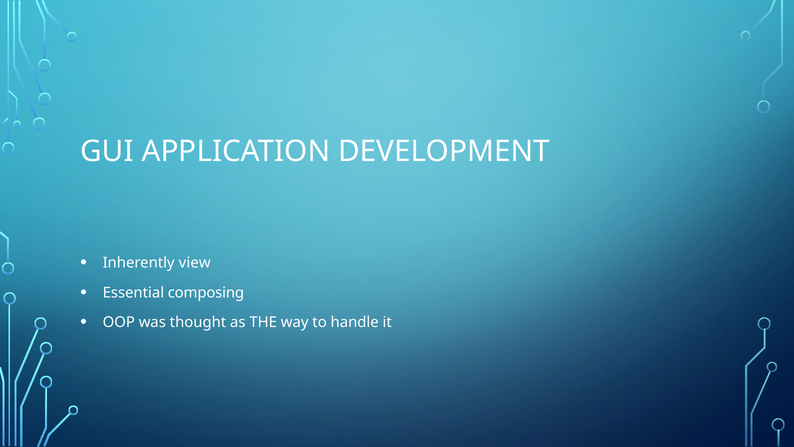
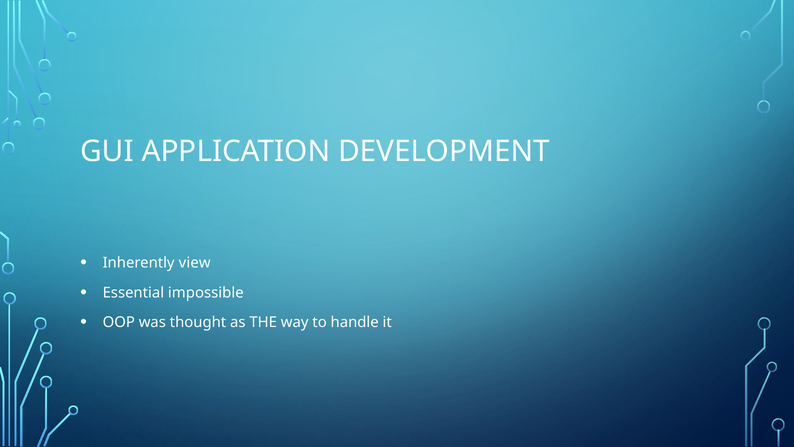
composing: composing -> impossible
